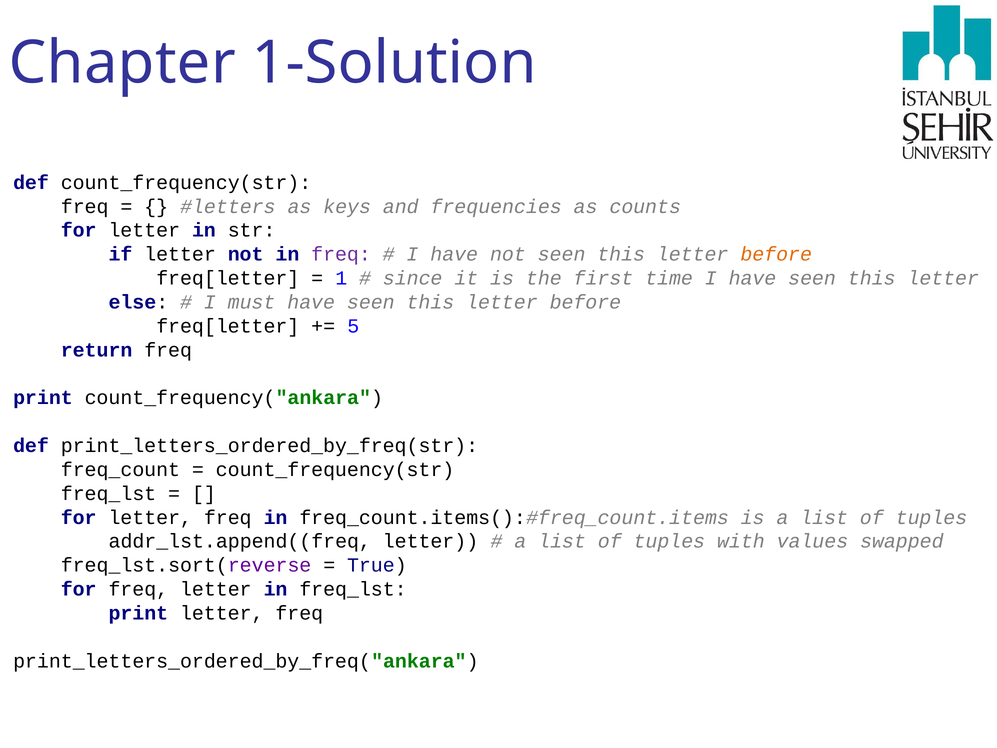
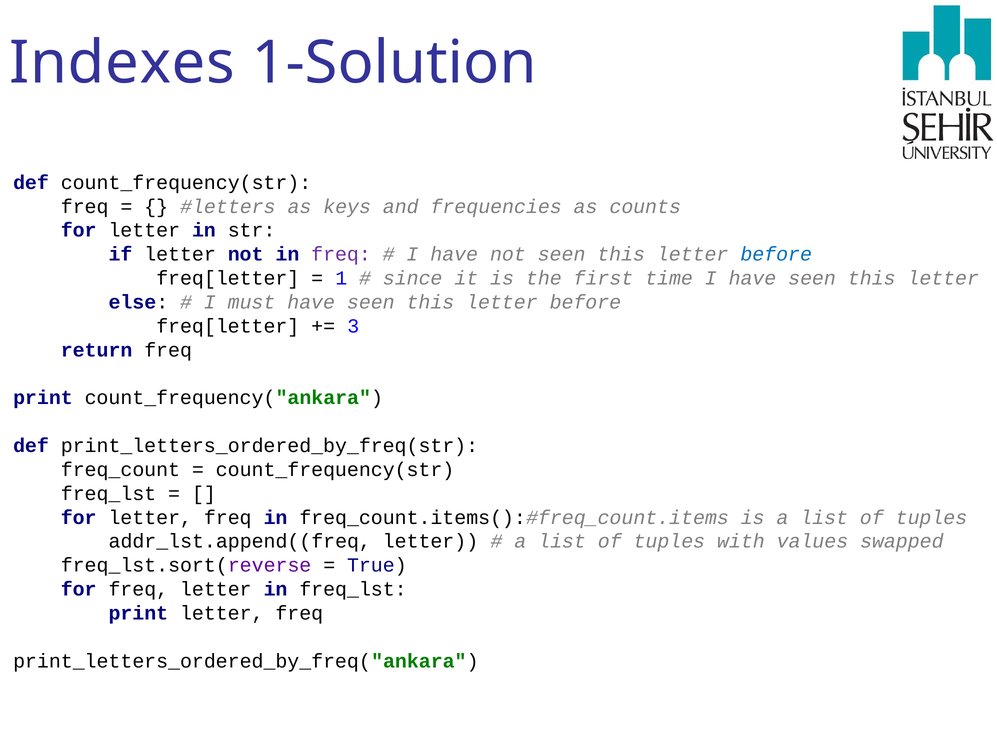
Chapter: Chapter -> Indexes
before at (776, 254) colour: orange -> blue
5: 5 -> 3
